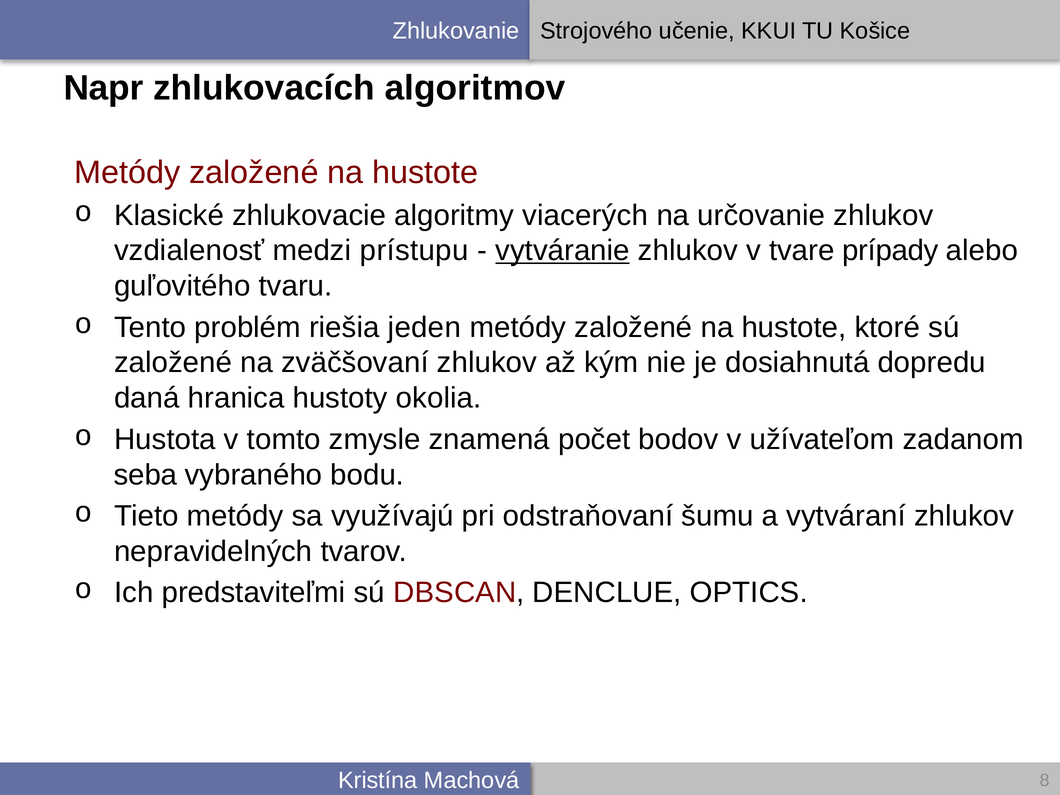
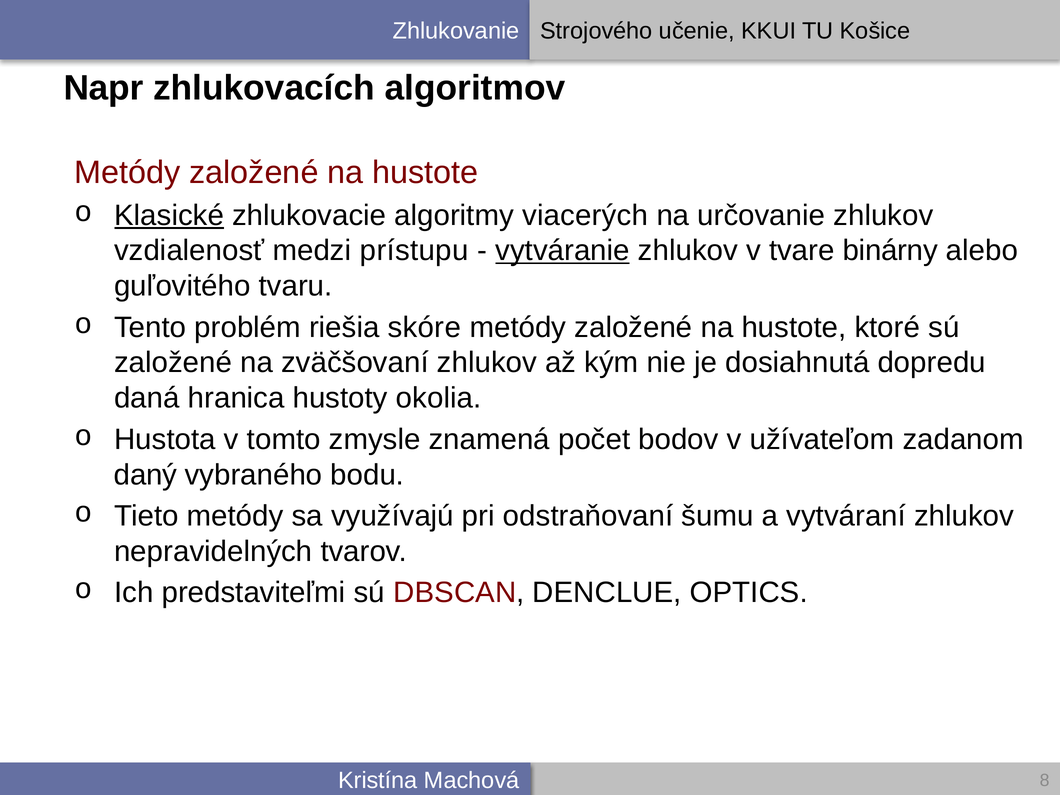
Klasické underline: none -> present
prípady: prípady -> binárny
jeden: jeden -> skóre
seba: seba -> daný
